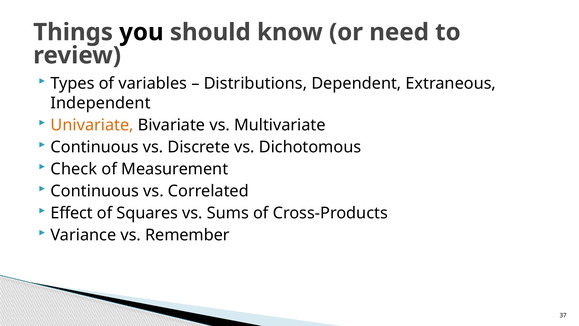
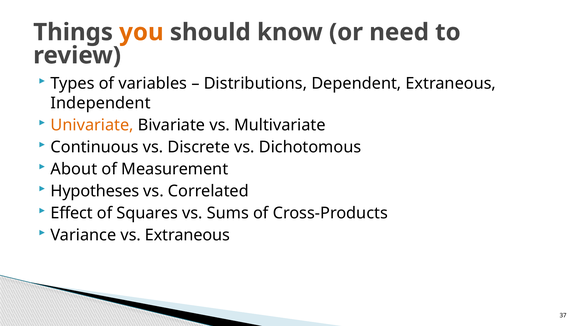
you colour: black -> orange
Check: Check -> About
Continuous at (95, 191): Continuous -> Hypotheses
vs Remember: Remember -> Extraneous
